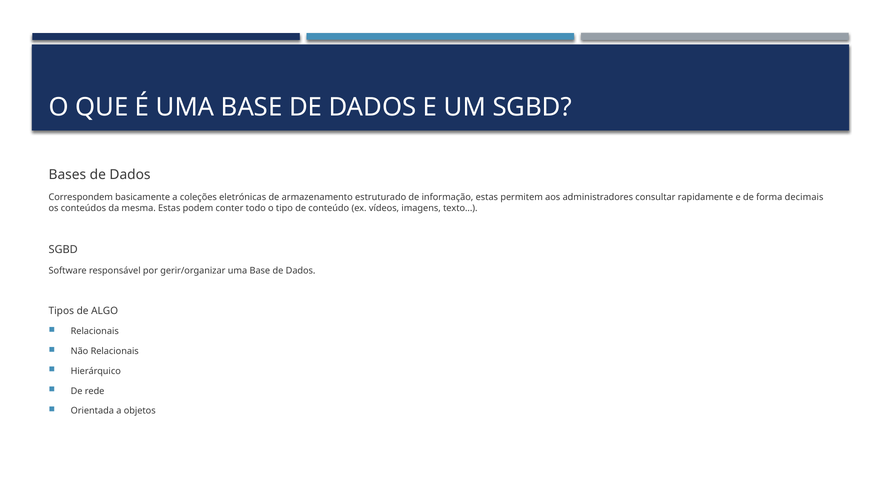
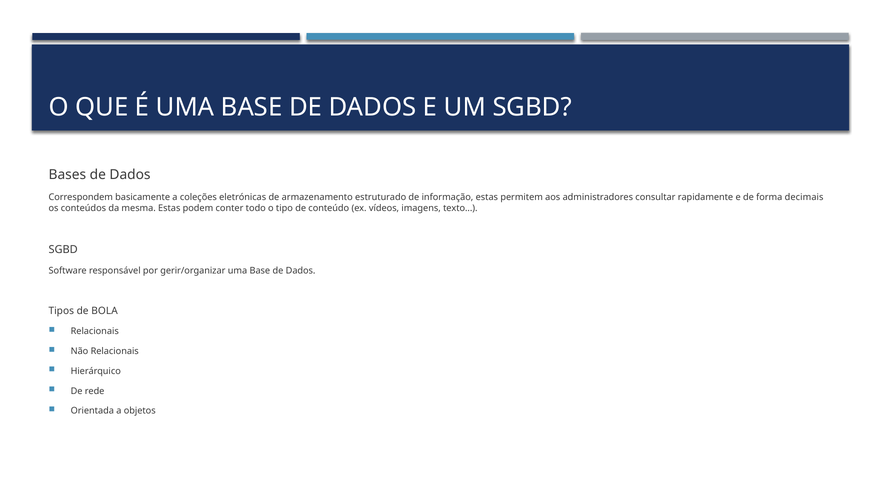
ALGO: ALGO -> BOLA
